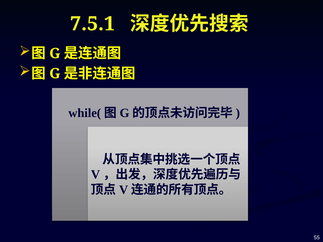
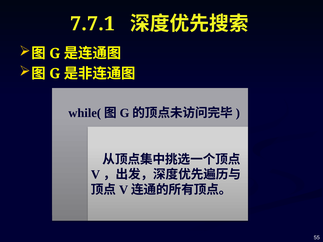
7.5.1: 7.5.1 -> 7.7.1
